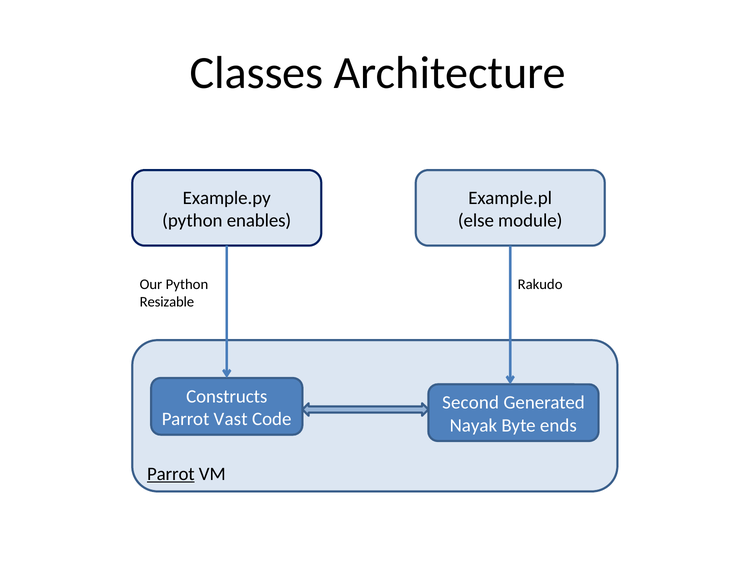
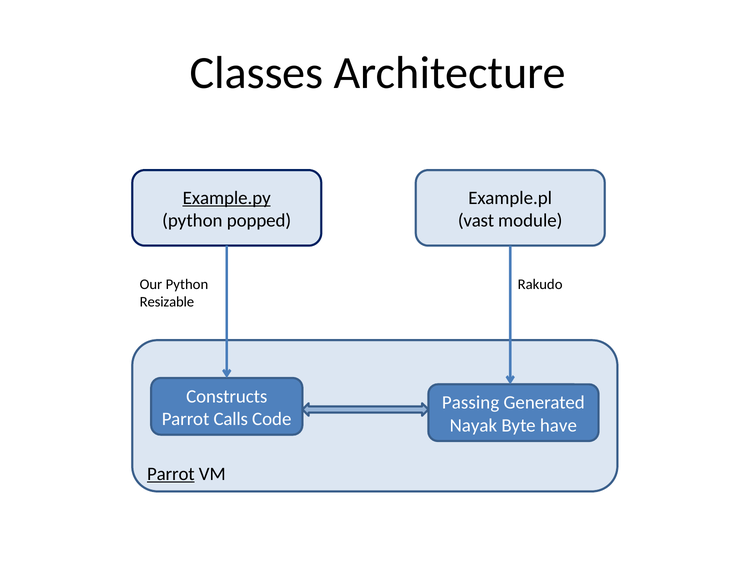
Example.py underline: none -> present
enables: enables -> popped
else: else -> vast
Second: Second -> Passing
Vast: Vast -> Calls
ends: ends -> have
